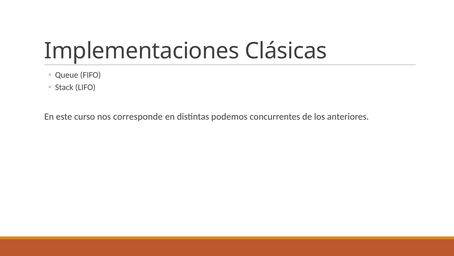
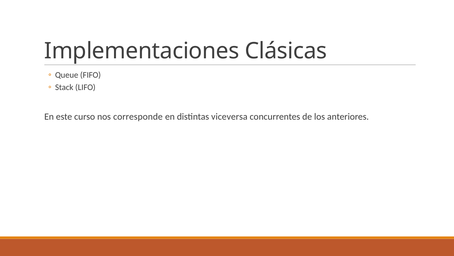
podemos: podemos -> viceversa
